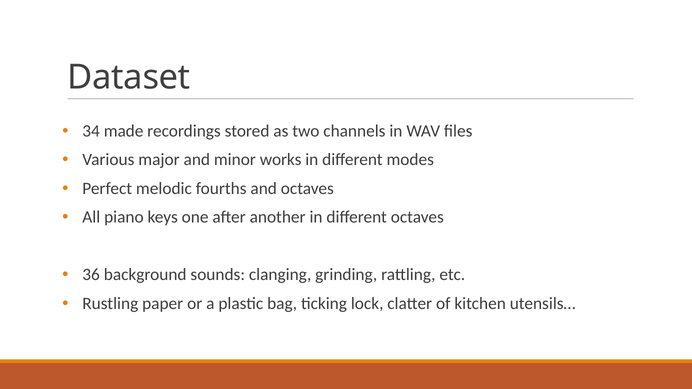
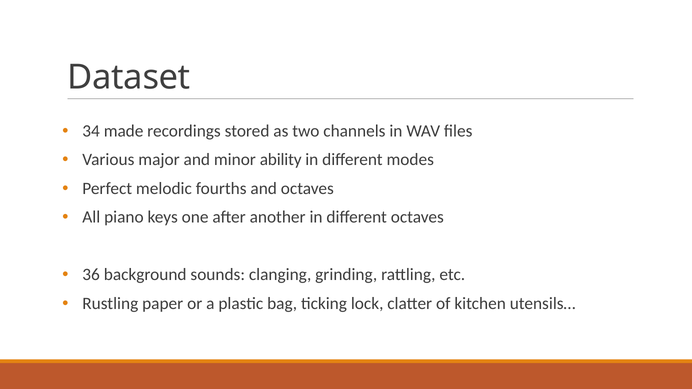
works: works -> ability
